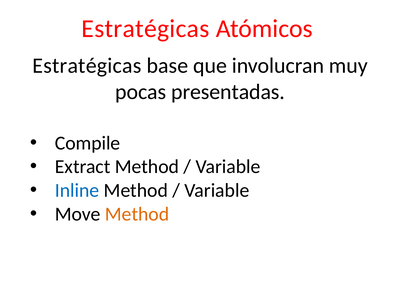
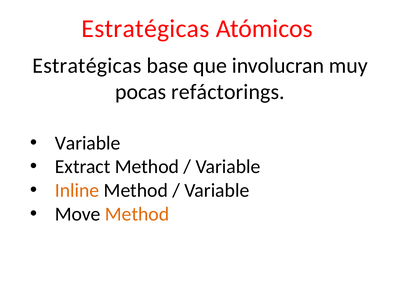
presentadas: presentadas -> refáctorings
Compile at (88, 143): Compile -> Variable
Inline colour: blue -> orange
